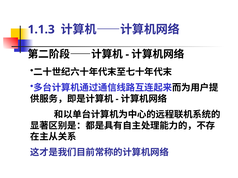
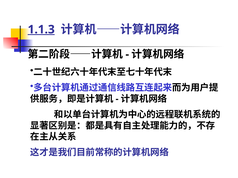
1.1.3 underline: none -> present
